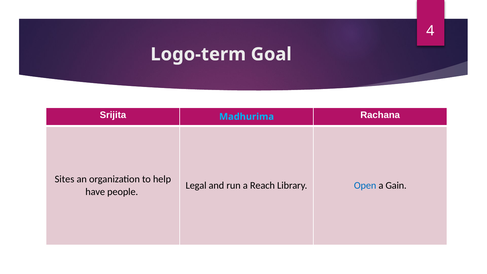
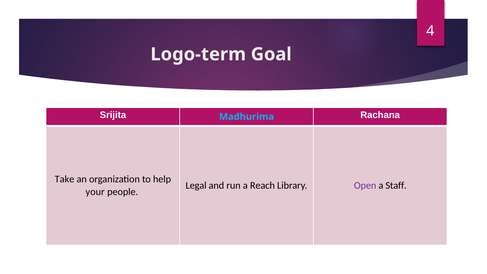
Sites: Sites -> Take
Open colour: blue -> purple
Gain: Gain -> Staff
have: have -> your
